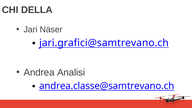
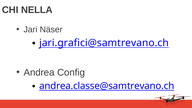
DELLA: DELLA -> NELLA
Analisi: Analisi -> Config
